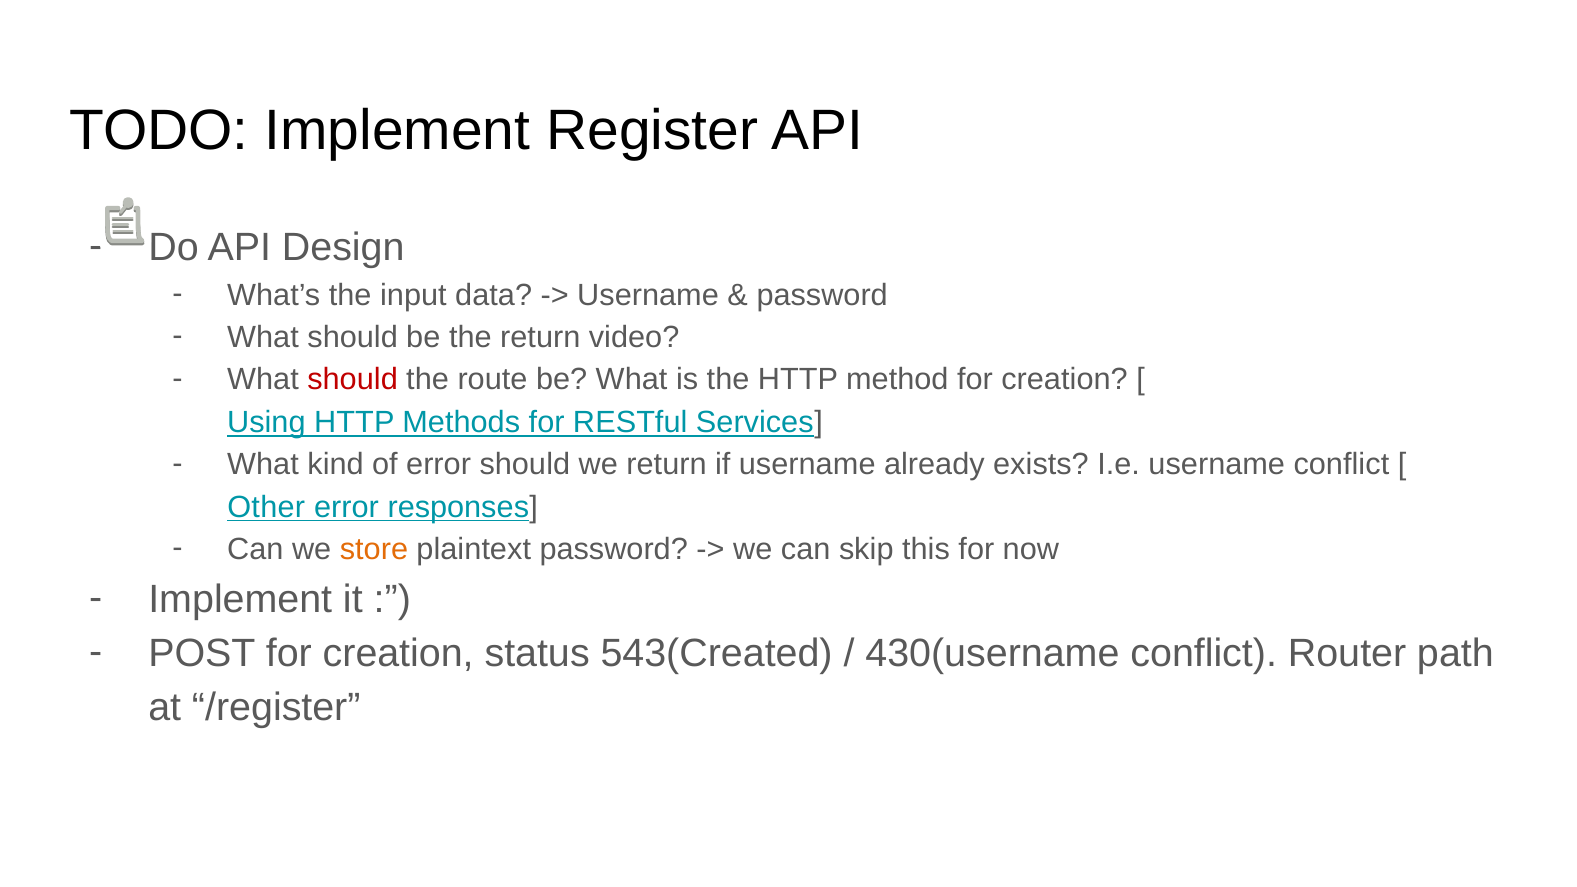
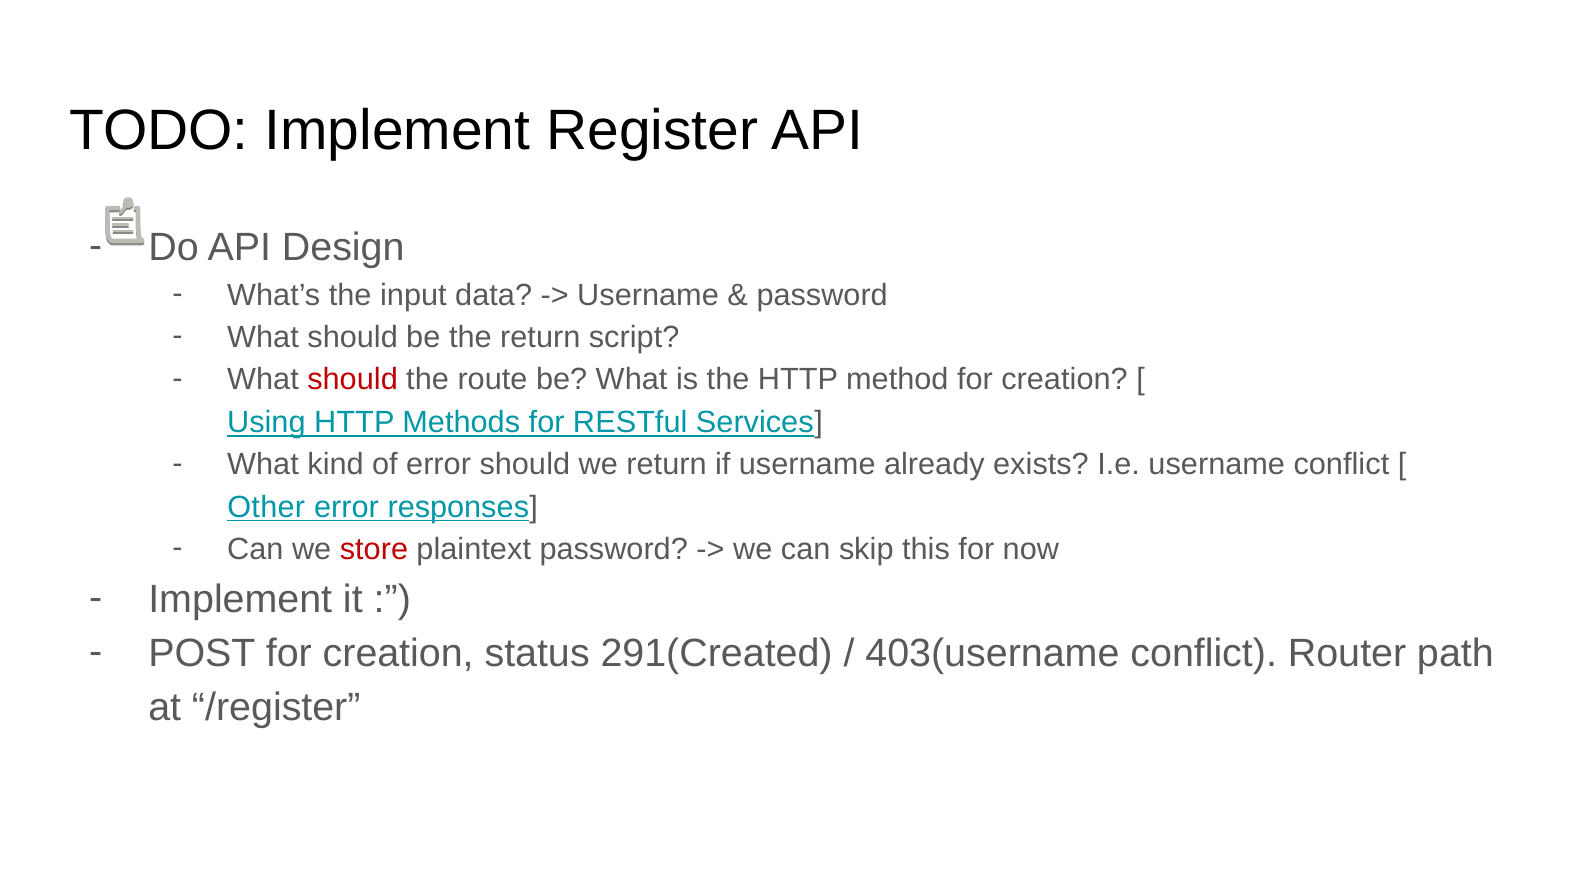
video: video -> script
store colour: orange -> red
543(Created: 543(Created -> 291(Created
430(username: 430(username -> 403(username
